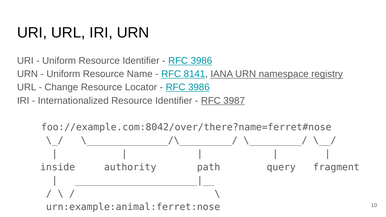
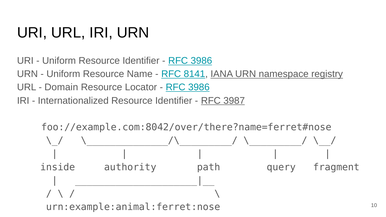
Change: Change -> Domain
